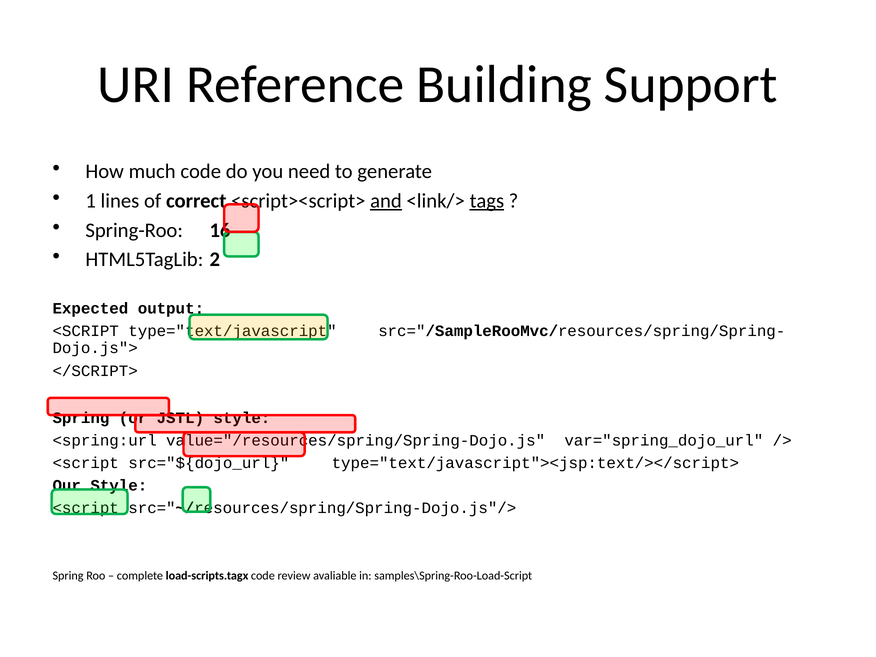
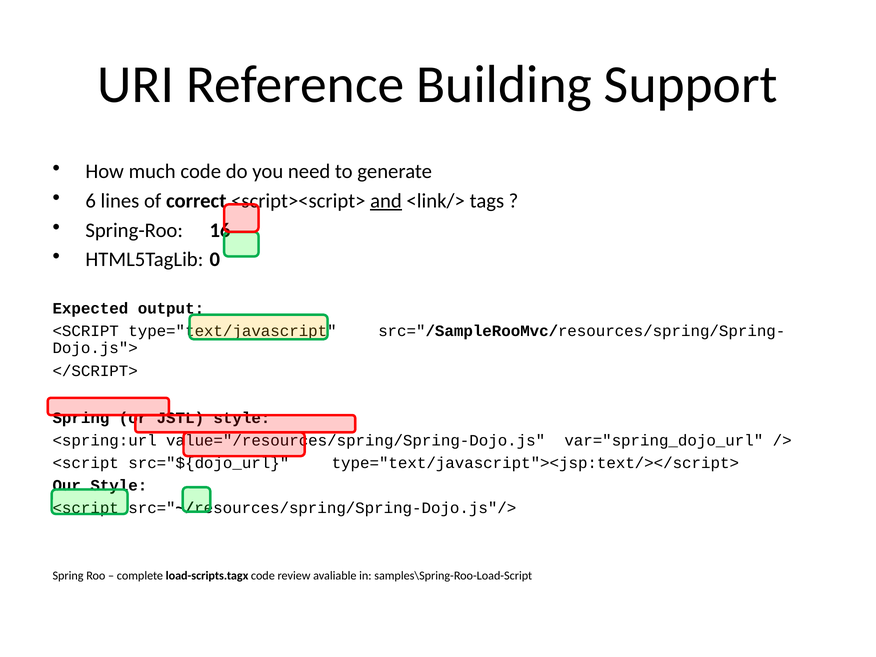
1: 1 -> 6
tags underline: present -> none
2: 2 -> 0
